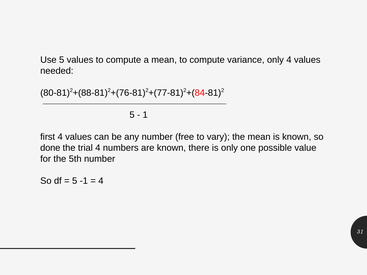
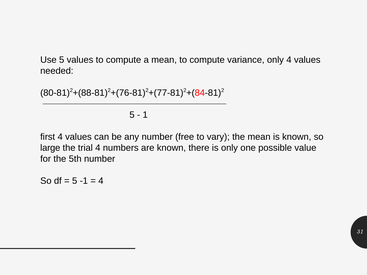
done: done -> large
